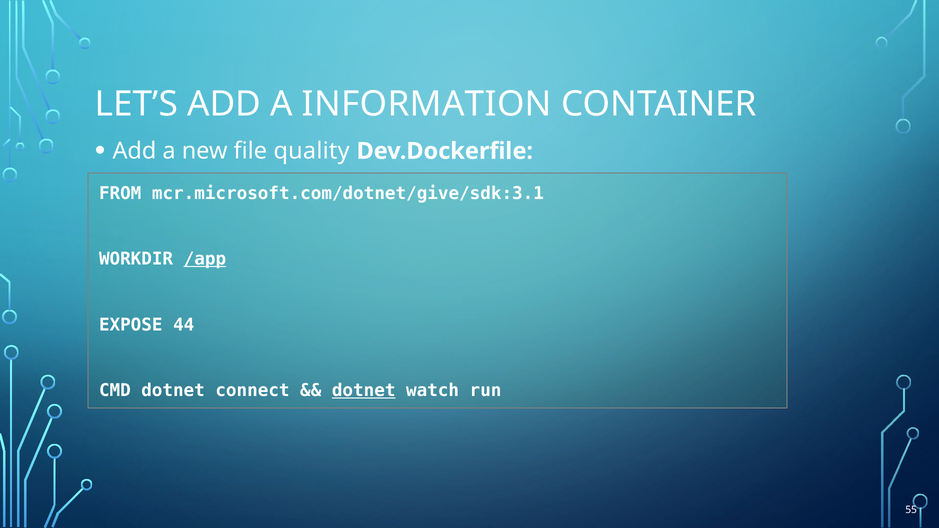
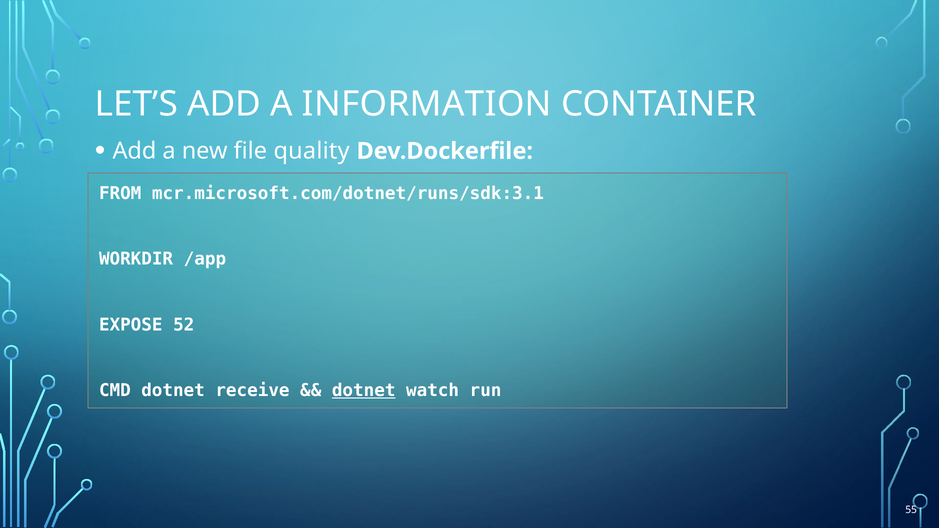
mcr.microsoft.com/dotnet/give/sdk:3.1: mcr.microsoft.com/dotnet/give/sdk:3.1 -> mcr.microsoft.com/dotnet/runs/sdk:3.1
/app underline: present -> none
44: 44 -> 52
connect: connect -> receive
